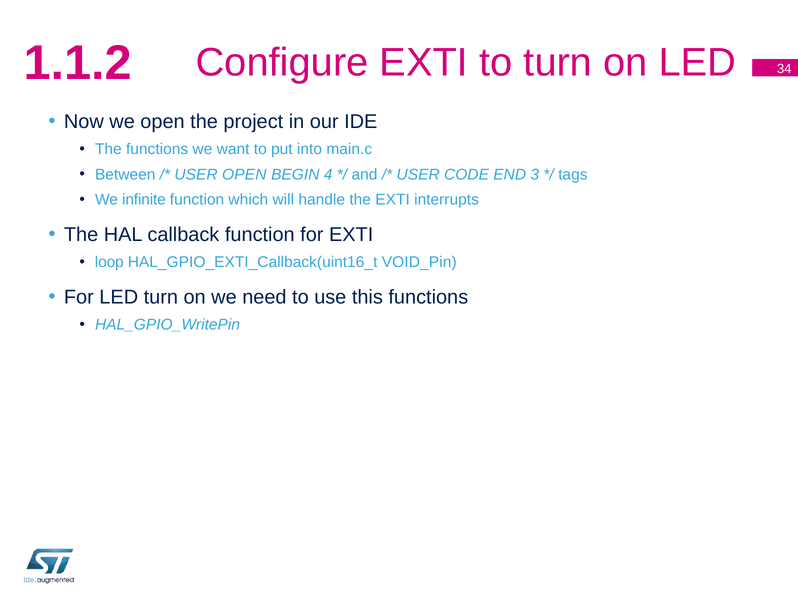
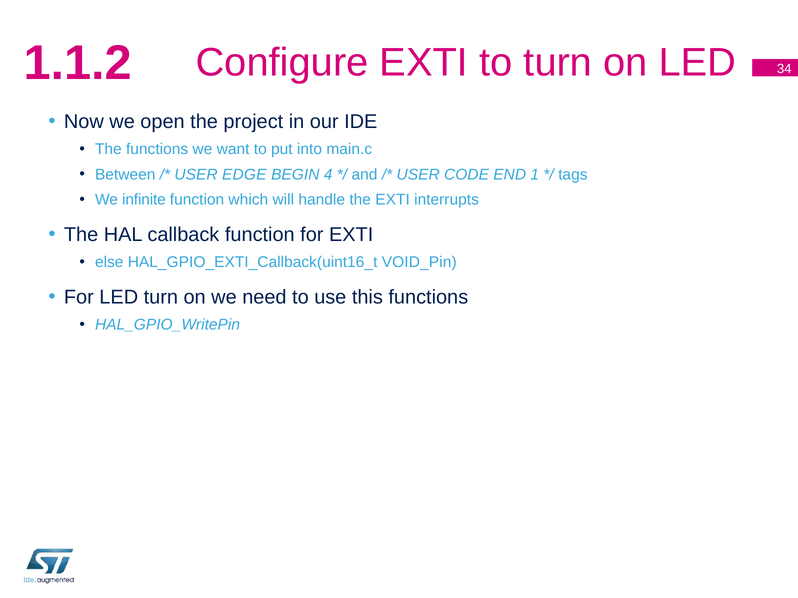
USER OPEN: OPEN -> EDGE
3: 3 -> 1
loop: loop -> else
